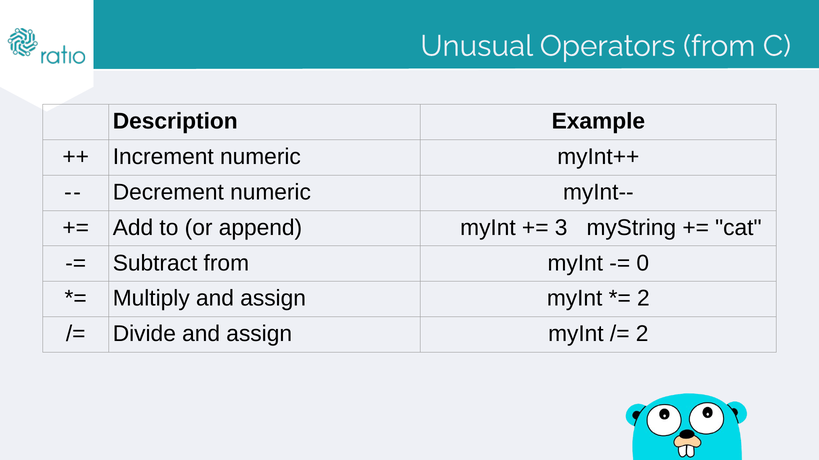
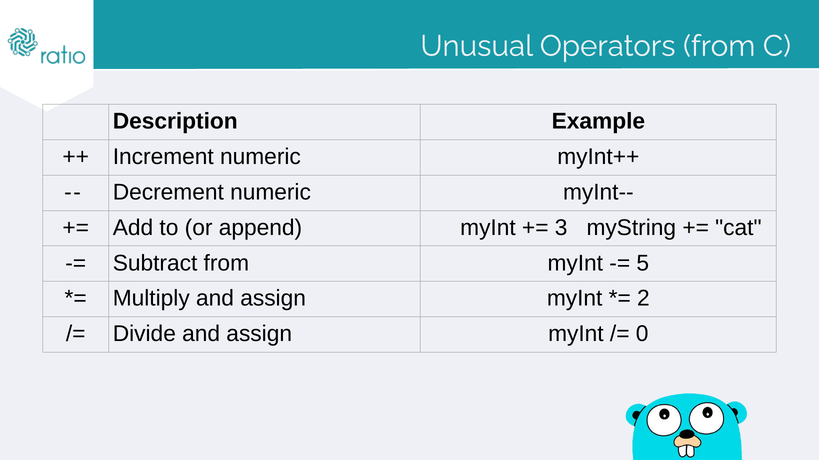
0: 0 -> 5
2 at (642, 334): 2 -> 0
